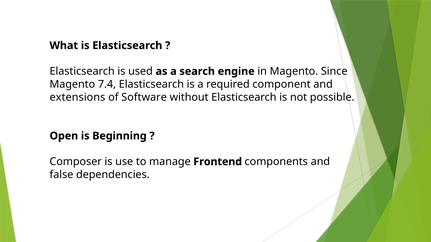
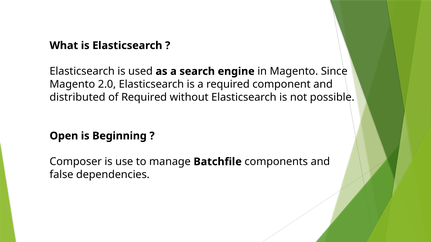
7.4: 7.4 -> 2.0
extensions: extensions -> distributed
of Software: Software -> Required
Frontend: Frontend -> Batchfile
